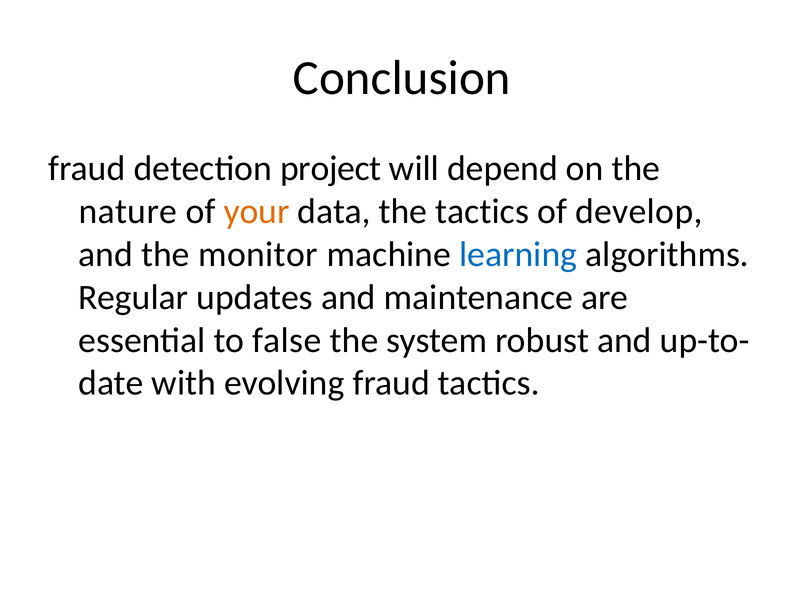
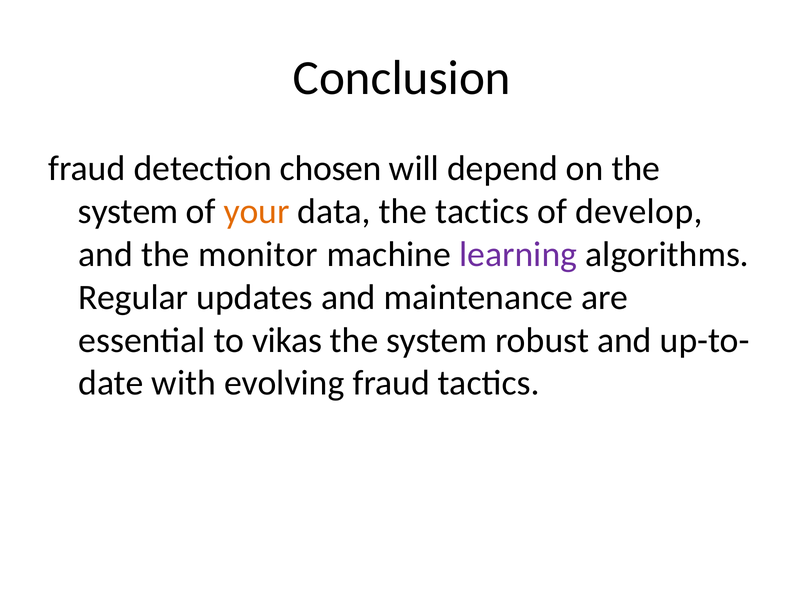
project: project -> chosen
nature at (128, 212): nature -> system
learning colour: blue -> purple
false: false -> vikas
